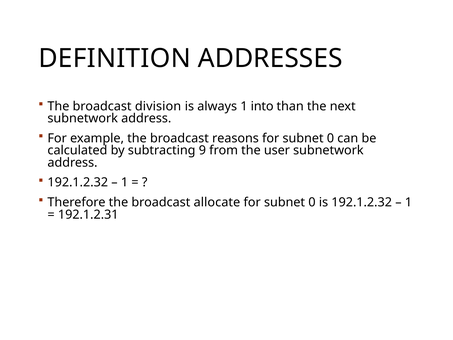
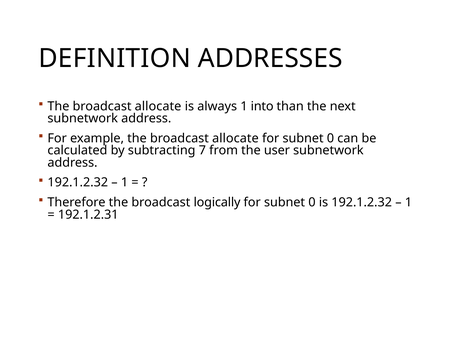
division at (158, 106): division -> allocate
example the broadcast reasons: reasons -> allocate
9: 9 -> 7
allocate: allocate -> logically
